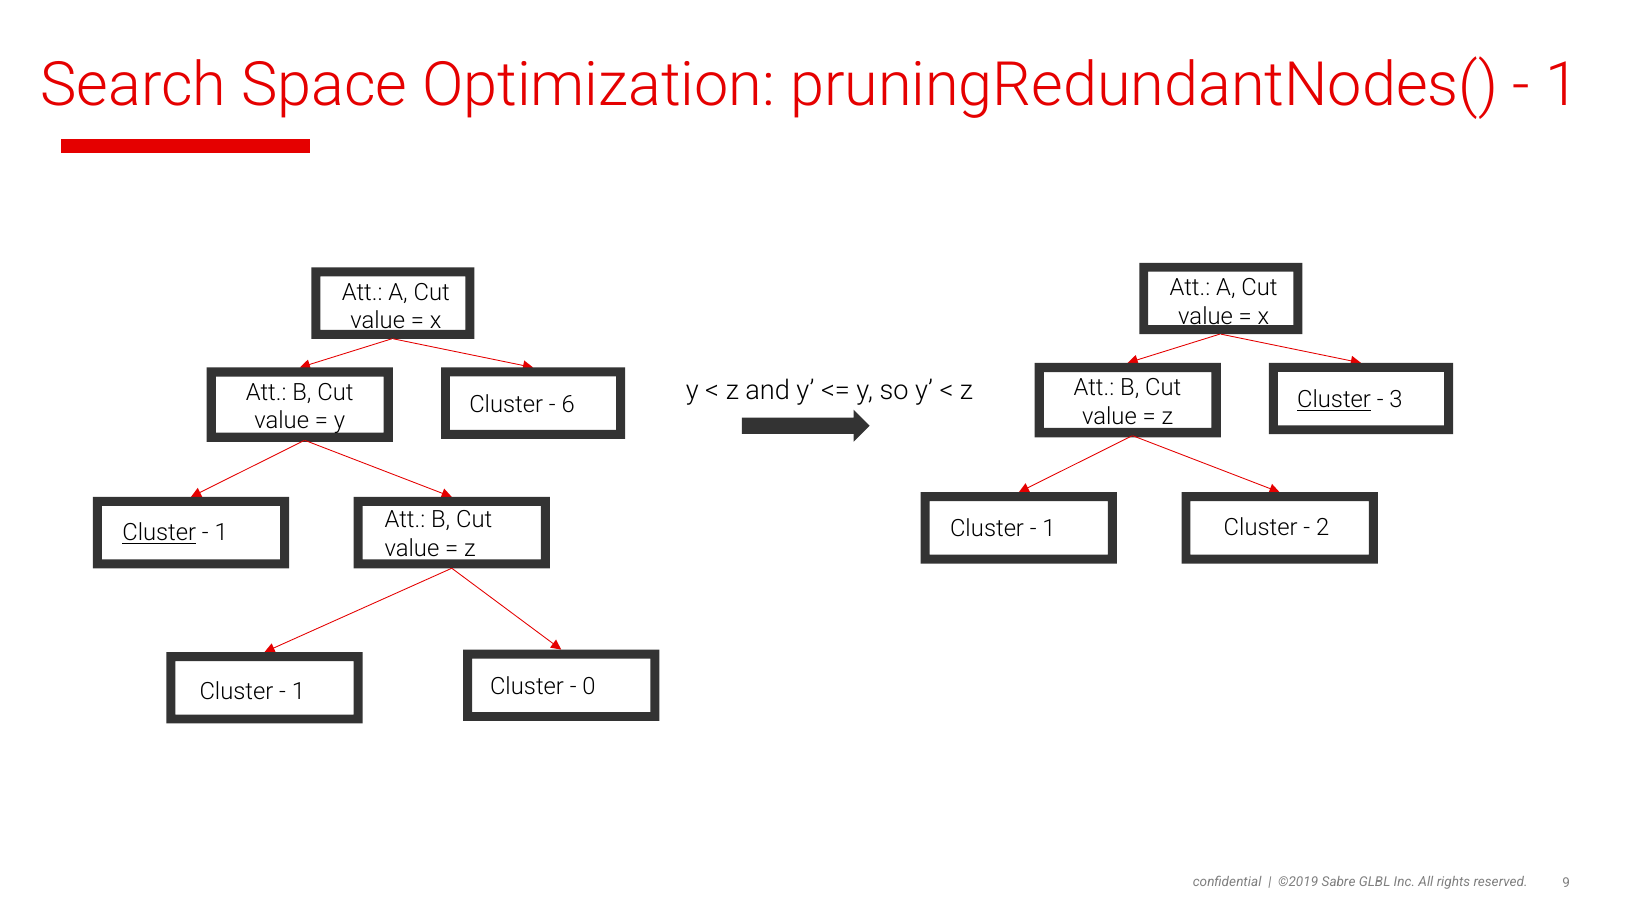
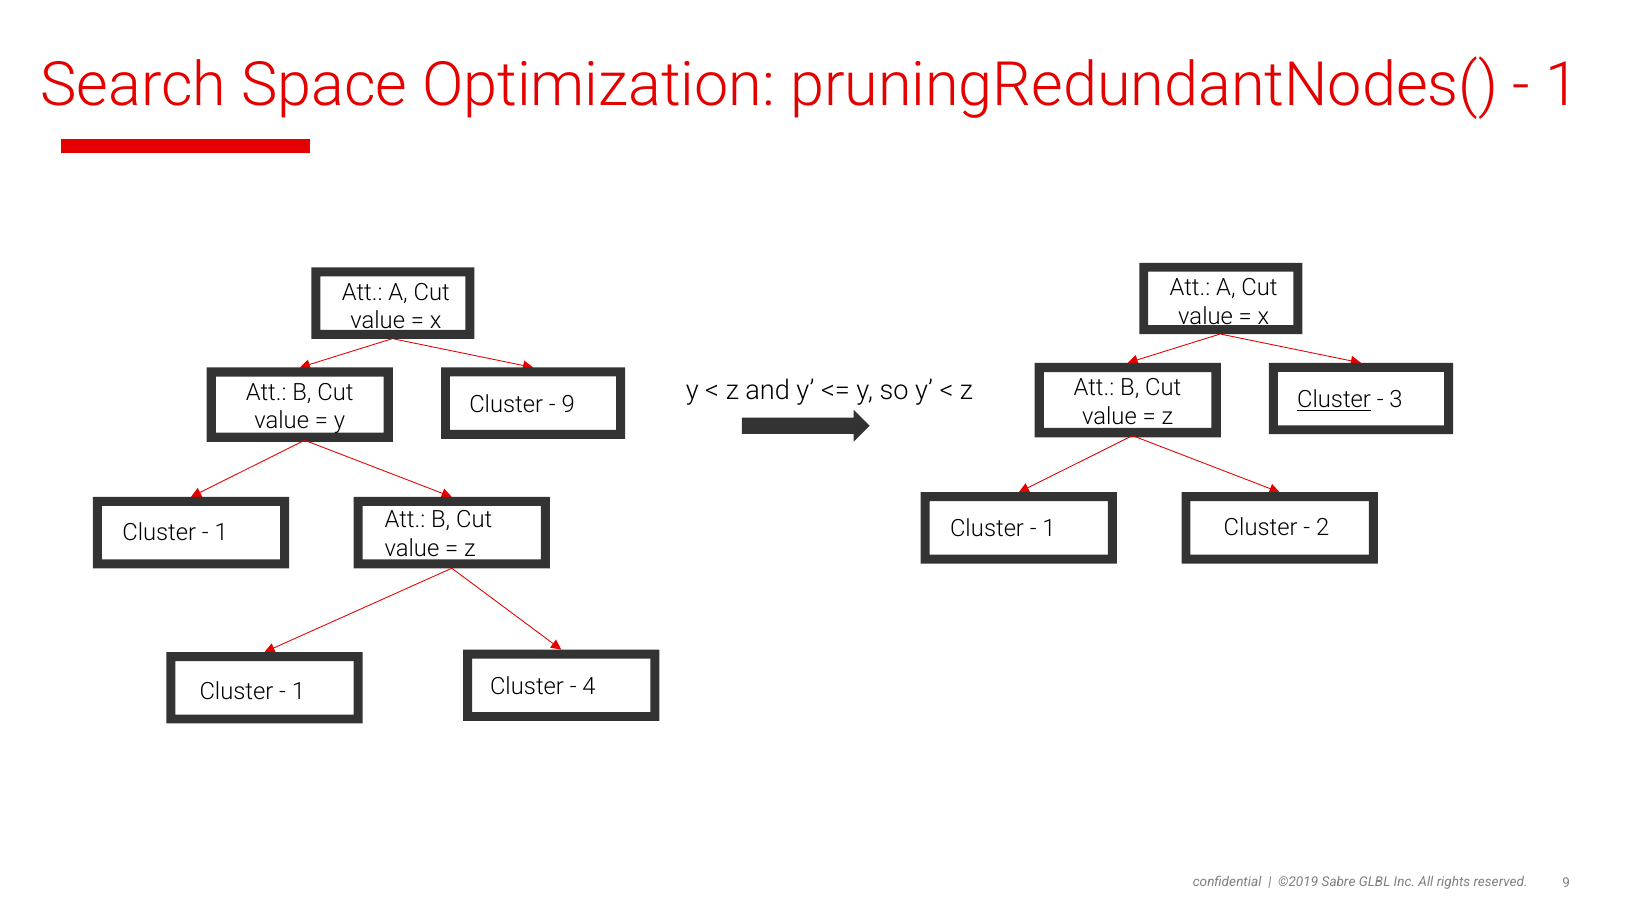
6 at (568, 405): 6 -> 9
Cluster at (159, 533) underline: present -> none
0: 0 -> 4
